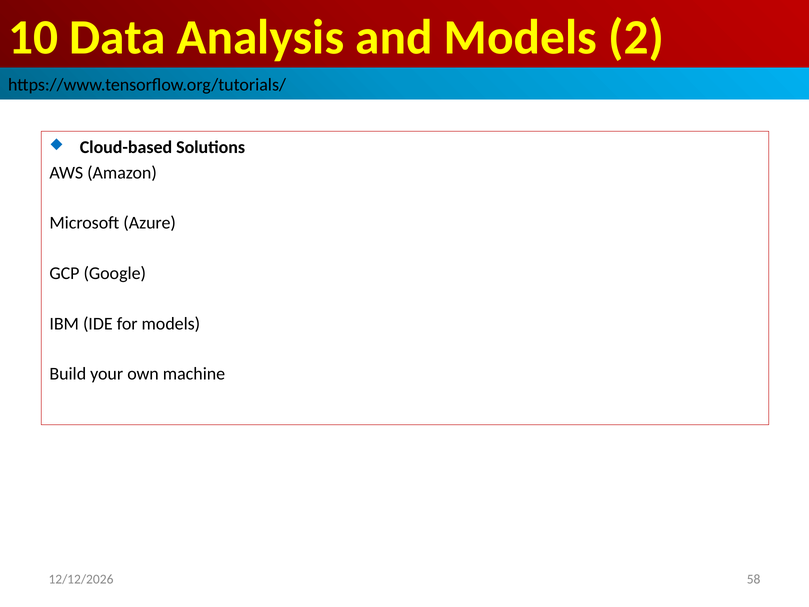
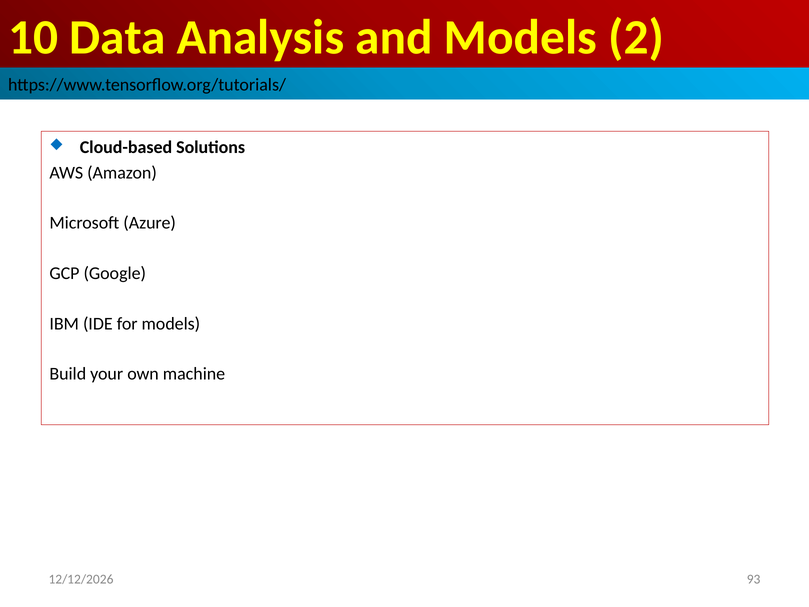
58: 58 -> 93
